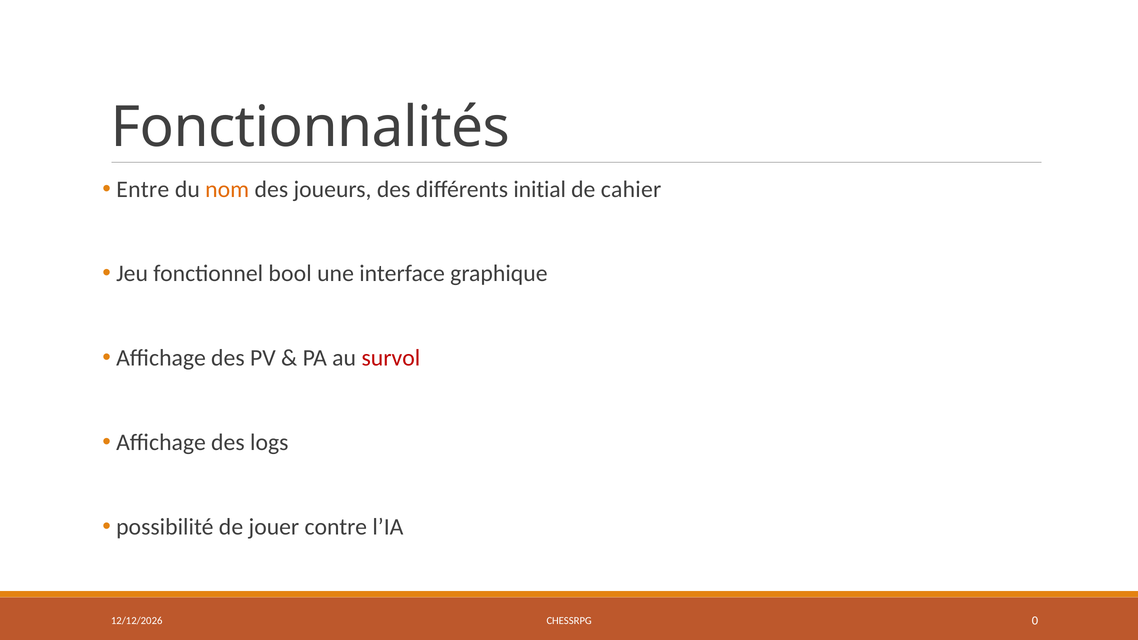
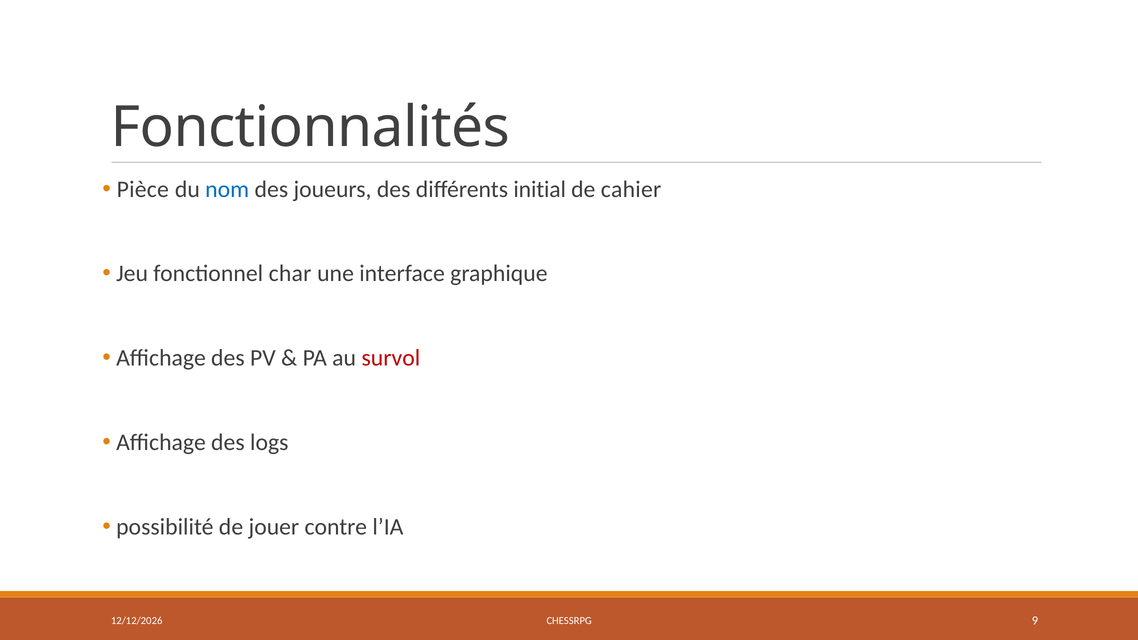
Entre: Entre -> Pièce
nom colour: orange -> blue
bool: bool -> char
0: 0 -> 9
